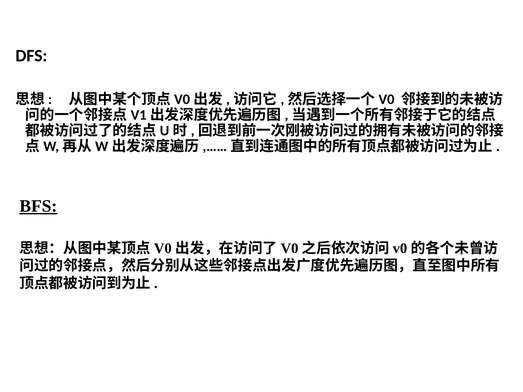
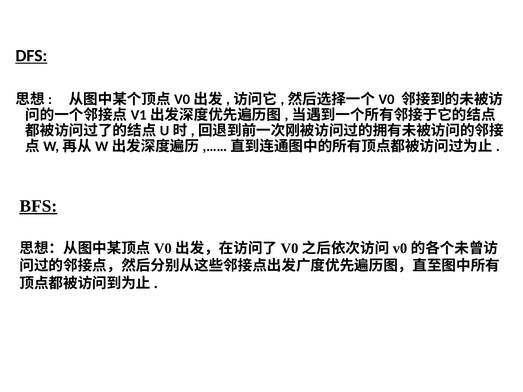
DFS underline: none -> present
